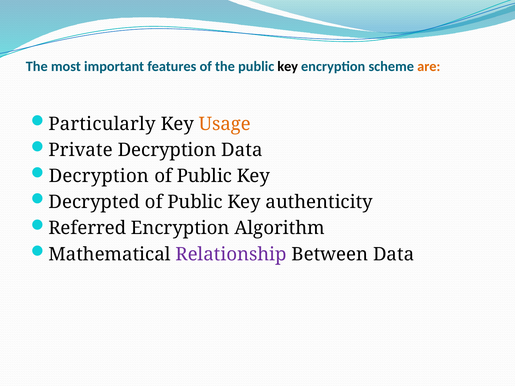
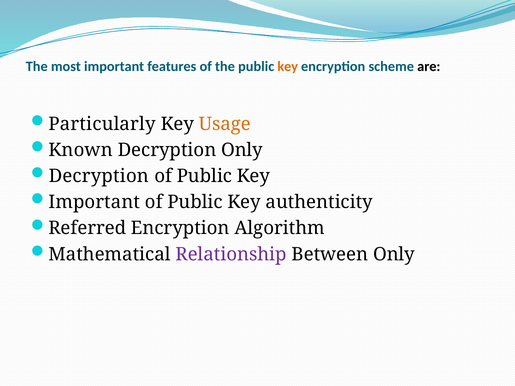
key at (288, 66) colour: black -> orange
are colour: orange -> black
Private: Private -> Known
Decryption Data: Data -> Only
Decrypted at (94, 202): Decrypted -> Important
Between Data: Data -> Only
